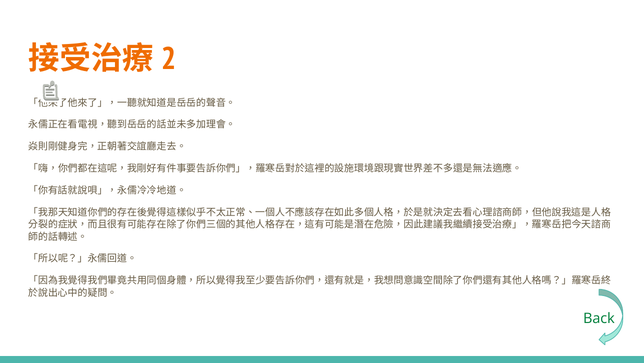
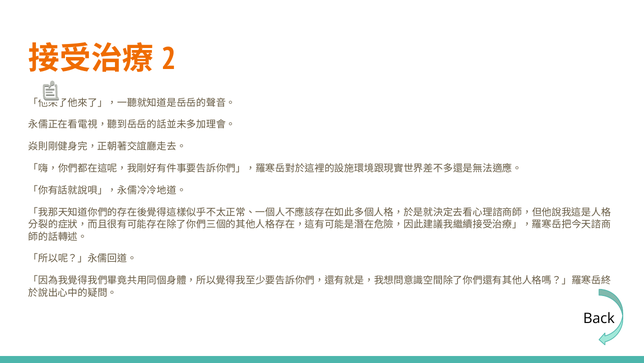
Back colour: green -> black
